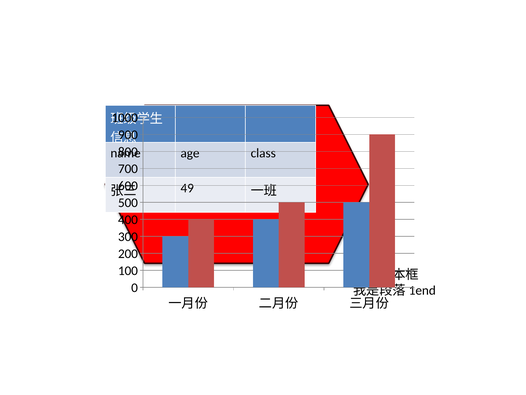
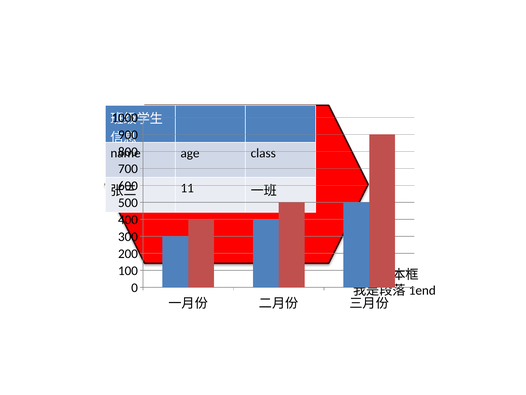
49: 49 -> 11
